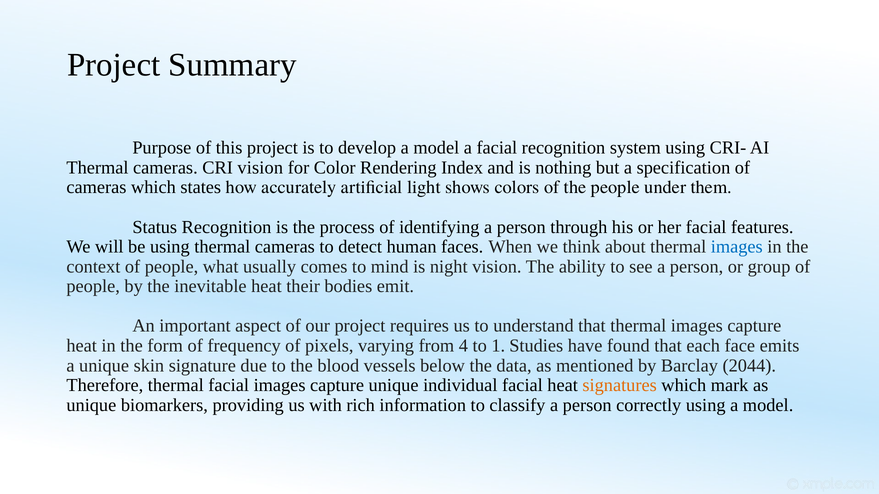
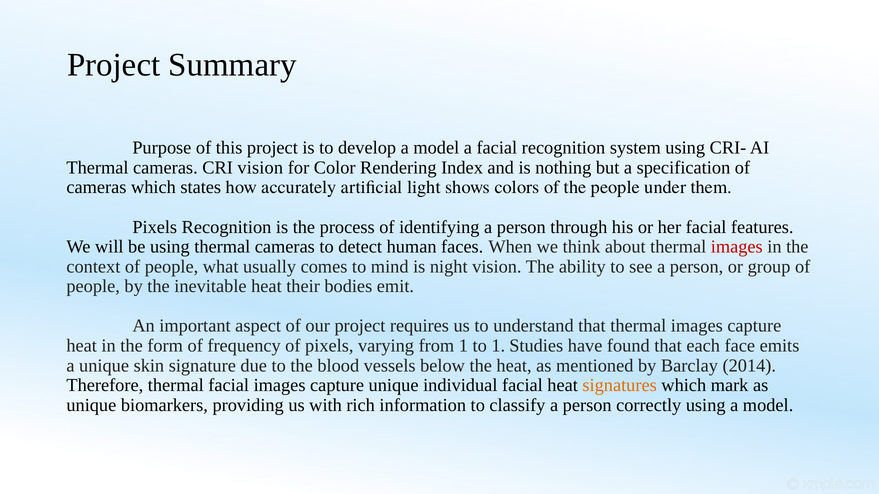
Status at (155, 227): Status -> Pixels
images at (737, 247) colour: blue -> red
from 4: 4 -> 1
the data: data -> heat
2044: 2044 -> 2014
